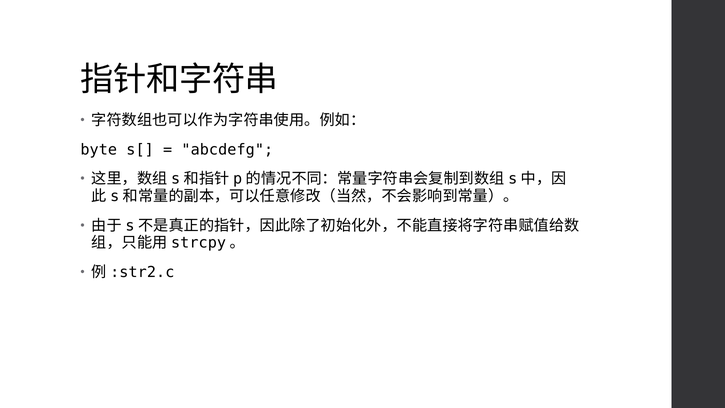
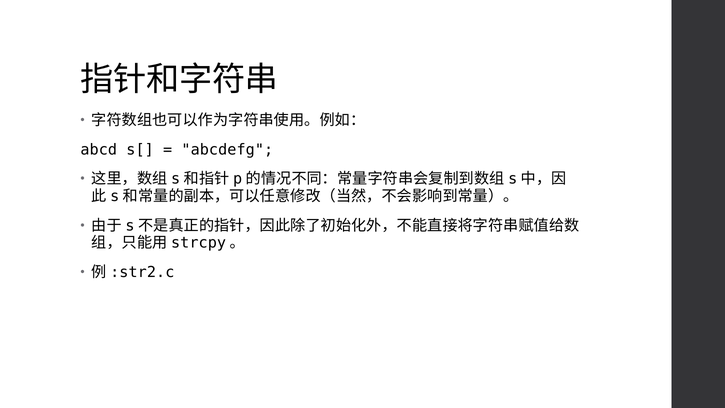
byte: byte -> abcd
